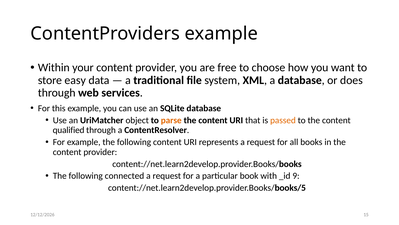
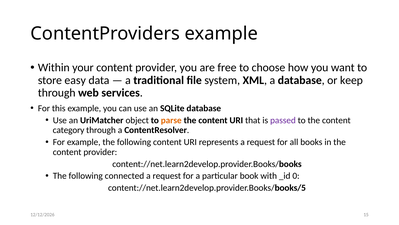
does: does -> keep
passed colour: orange -> purple
qualified: qualified -> category
9: 9 -> 0
